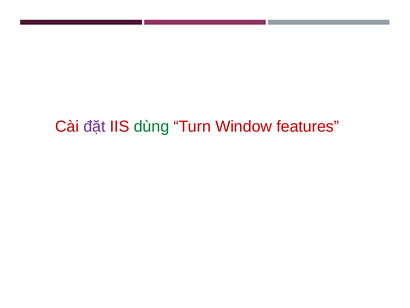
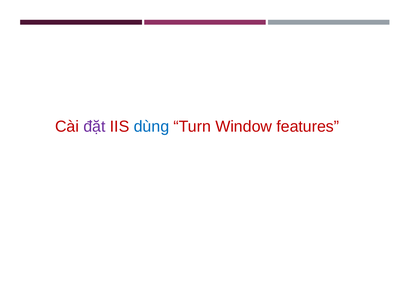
dùng colour: green -> blue
